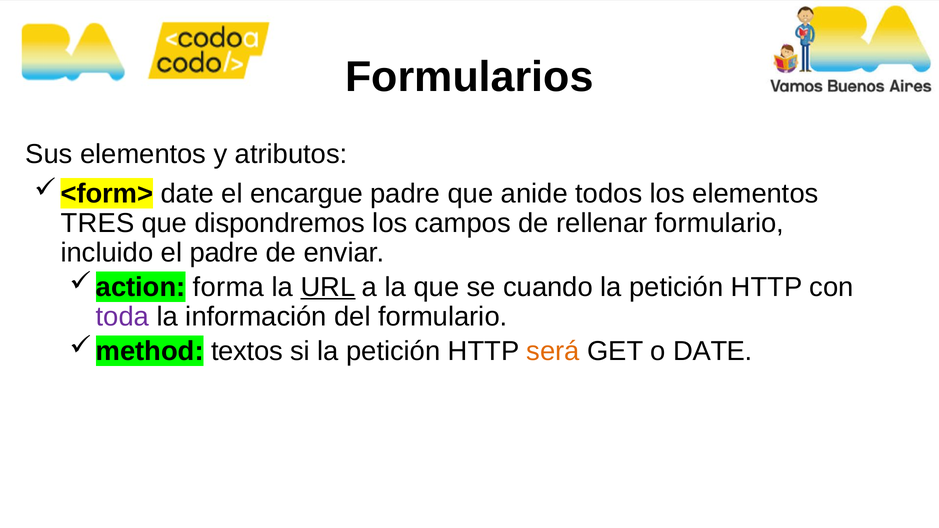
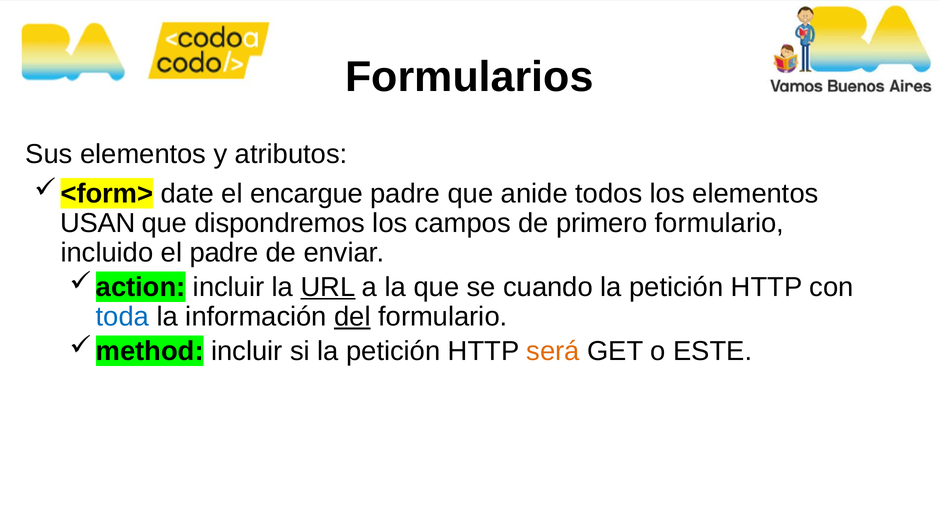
TRES: TRES -> USAN
rellenar: rellenar -> primero
forma at (229, 287): forma -> incluir
toda colour: purple -> blue
del underline: none -> present
textos at (247, 351): textos -> incluir
o DATE: DATE -> ESTE
